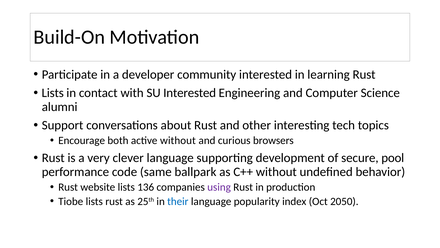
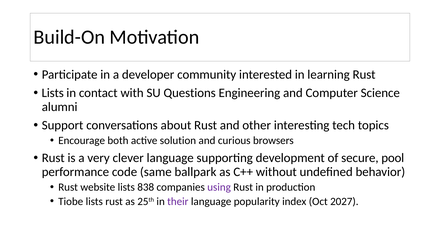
SU Interested: Interested -> Questions
active without: without -> solution
136: 136 -> 838
their colour: blue -> purple
2050: 2050 -> 2027
